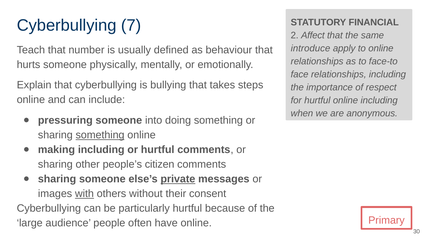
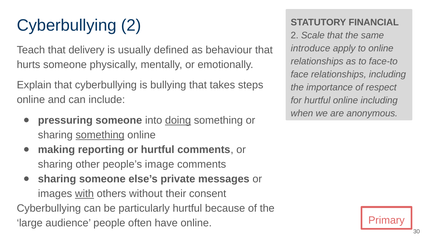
Cyberbullying 7: 7 -> 2
Affect: Affect -> Scale
number: number -> delivery
doing underline: none -> present
making including: including -> reporting
citizen: citizen -> image
private underline: present -> none
